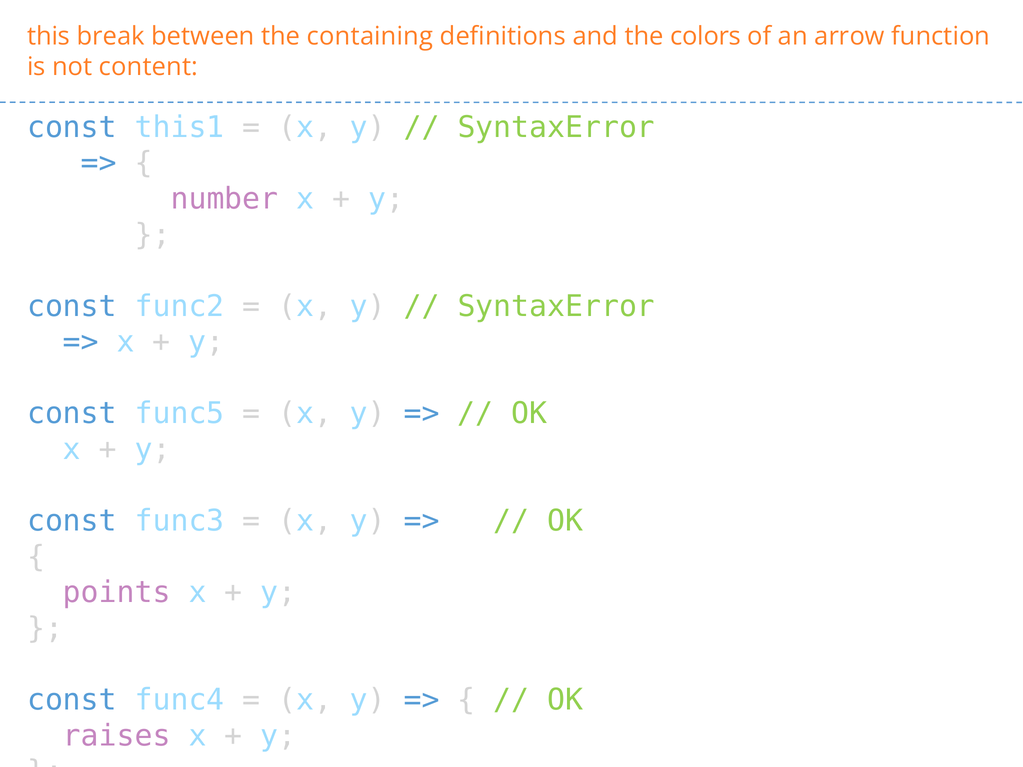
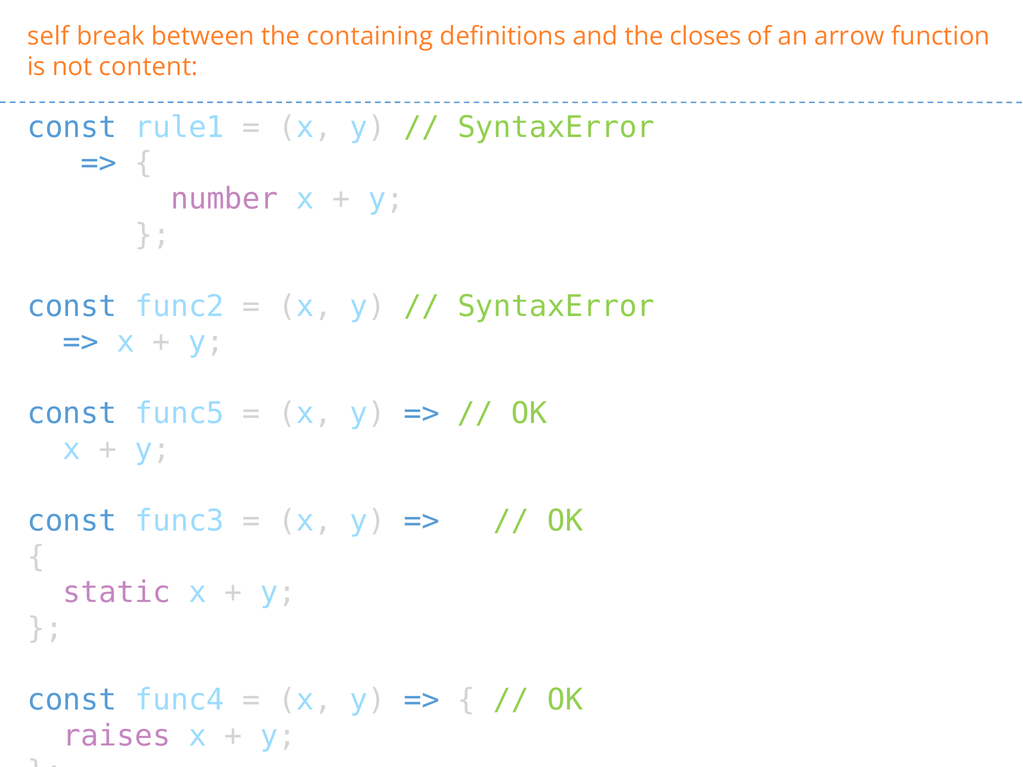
this: this -> self
colors: colors -> closes
this1: this1 -> rule1
points: points -> static
